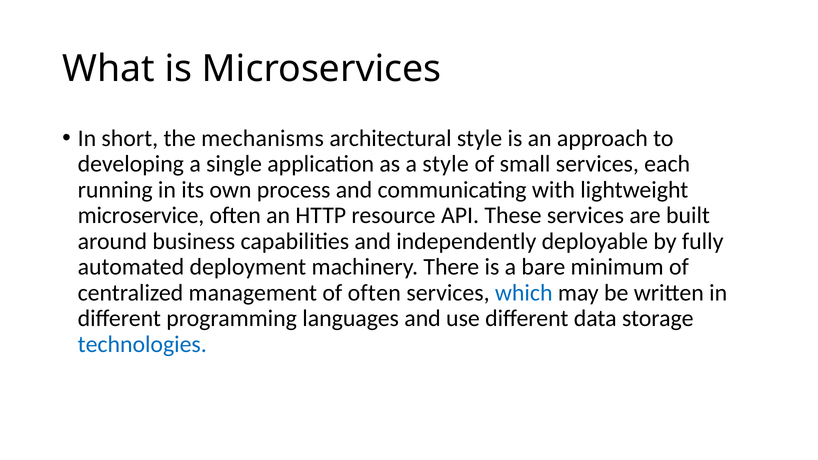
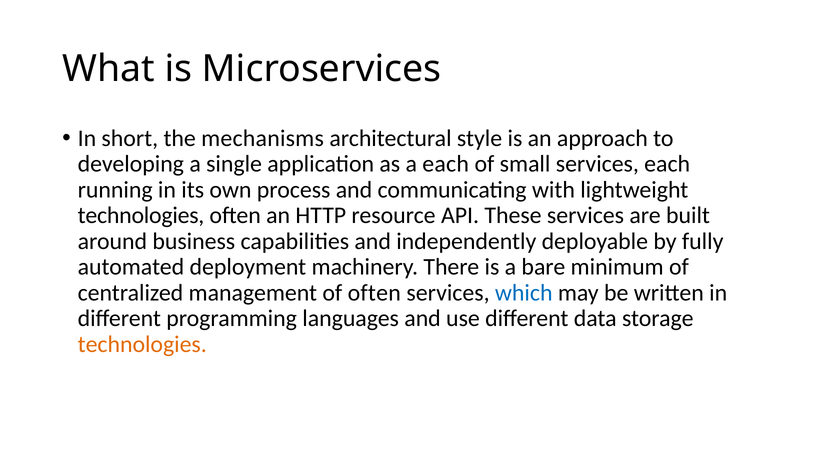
a style: style -> each
microservice at (141, 216): microservice -> technologies
technologies at (142, 344) colour: blue -> orange
